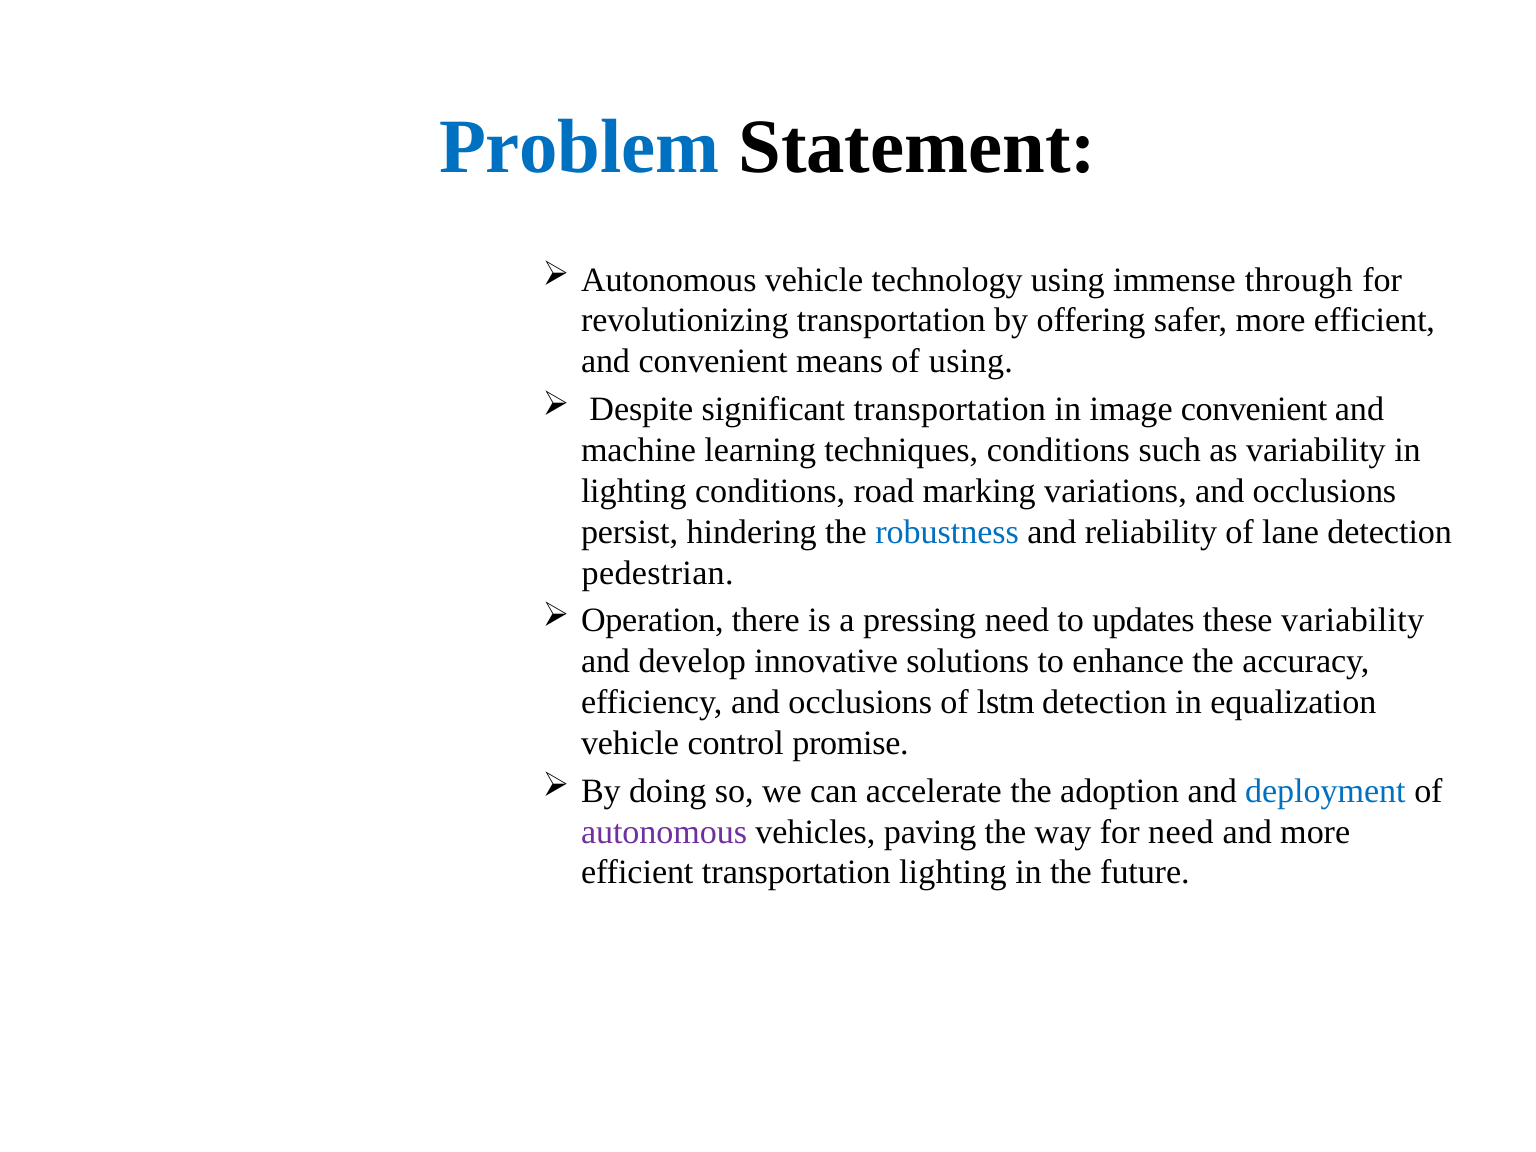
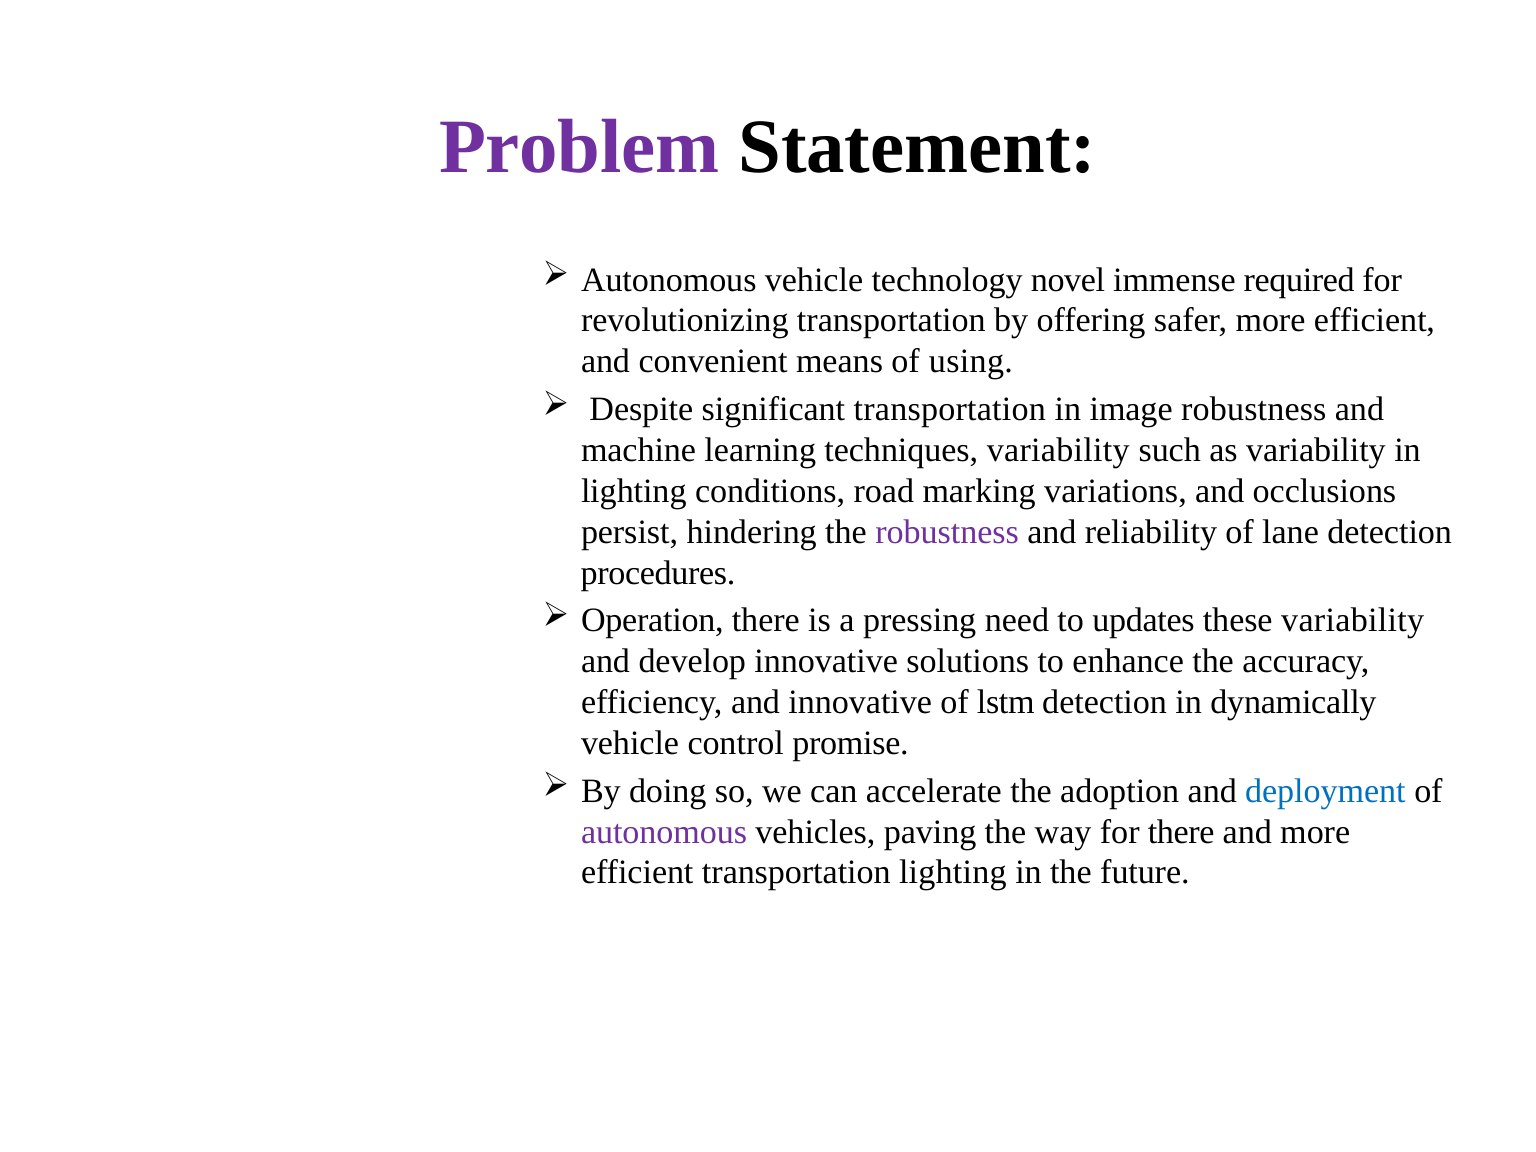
Problem colour: blue -> purple
technology using: using -> novel
through: through -> required
image convenient: convenient -> robustness
techniques conditions: conditions -> variability
robustness at (947, 532) colour: blue -> purple
pedestrian: pedestrian -> procedures
efficiency and occlusions: occlusions -> innovative
equalization: equalization -> dynamically
for need: need -> there
